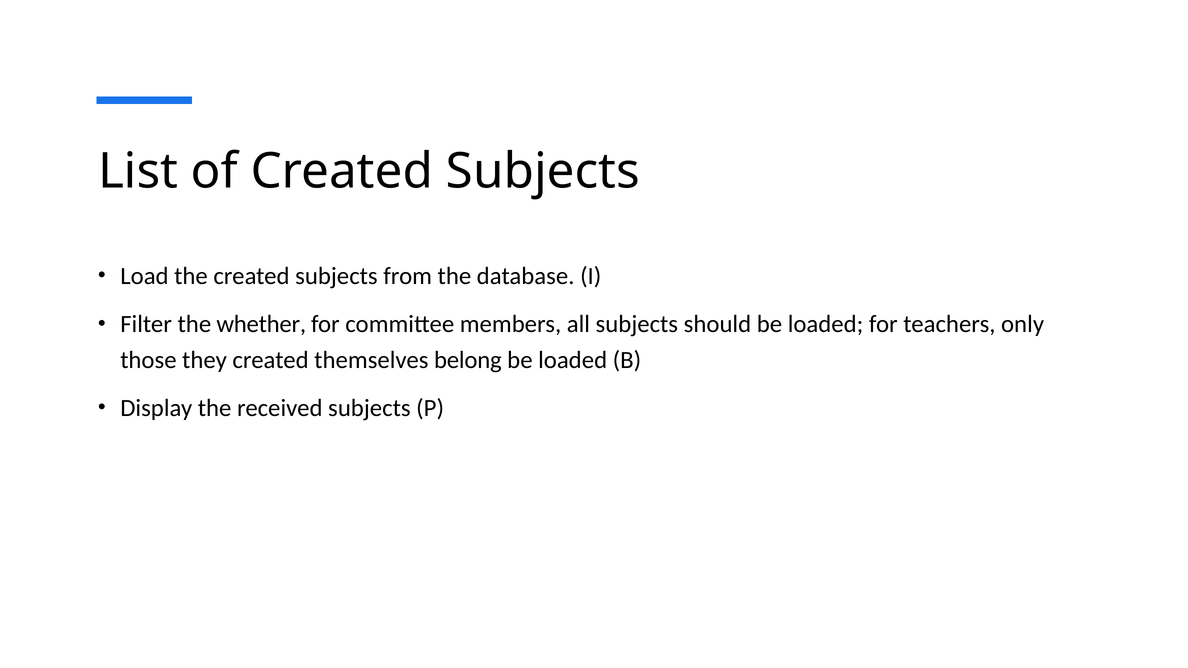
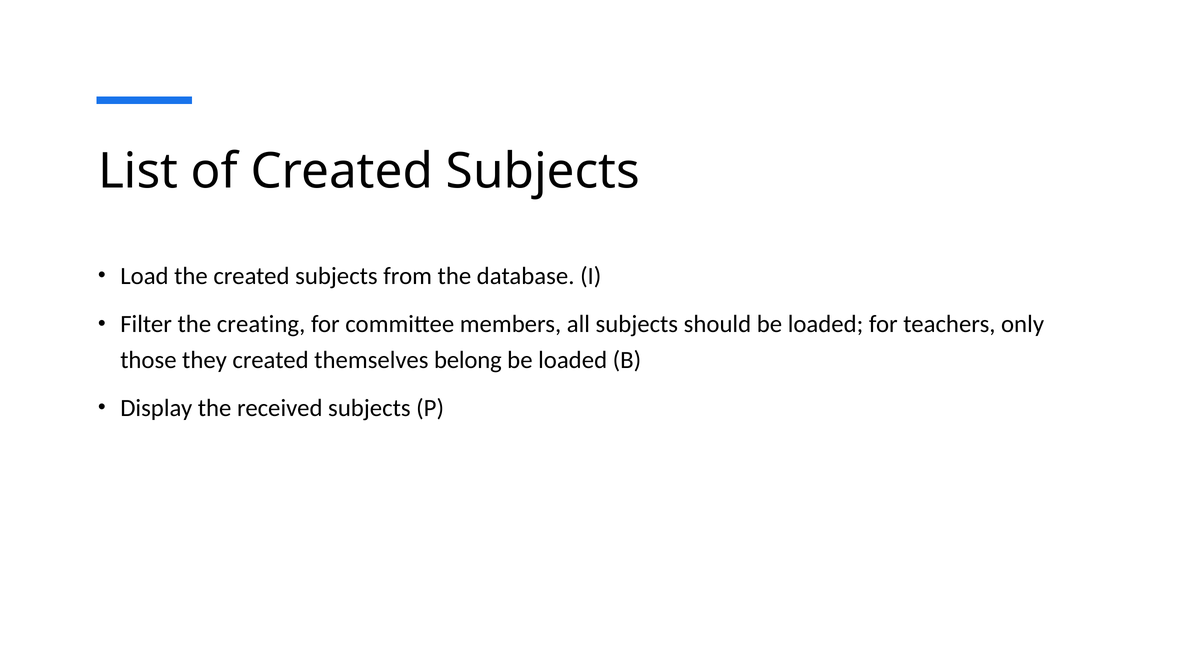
whether: whether -> creating
